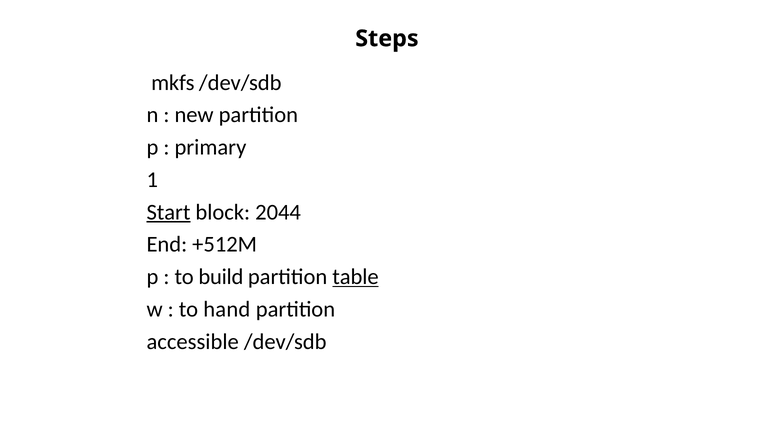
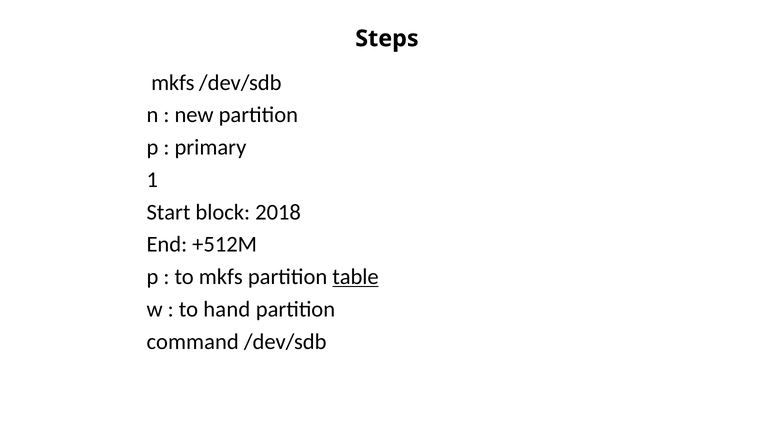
Start underline: present -> none
2044: 2044 -> 2018
to build: build -> mkfs
accessible: accessible -> command
